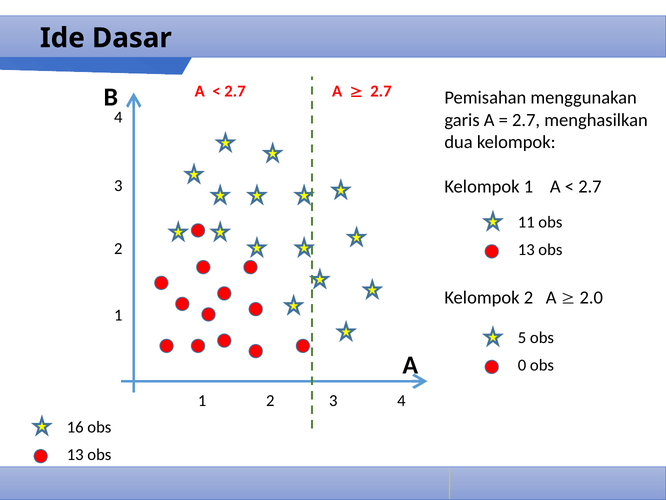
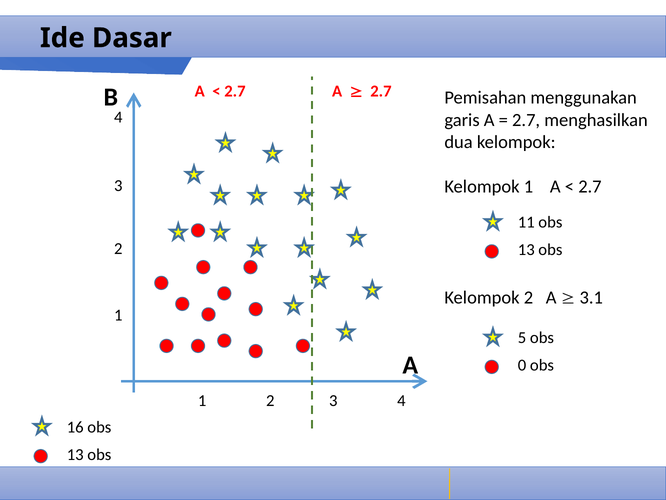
2.0: 2.0 -> 3.1
